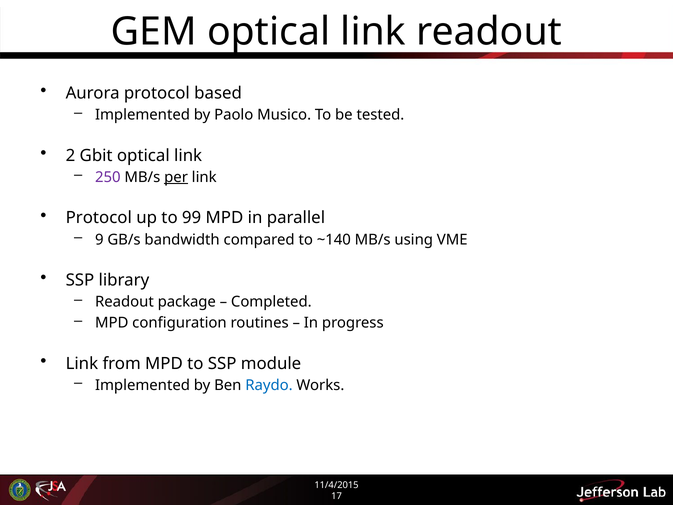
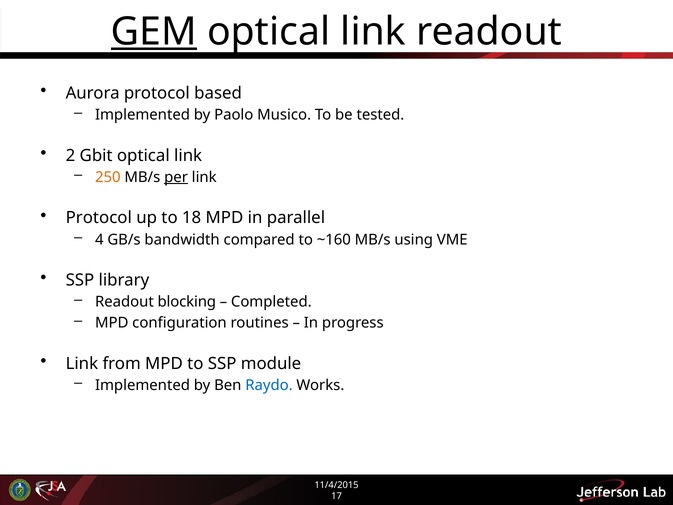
GEM underline: none -> present
250 colour: purple -> orange
99: 99 -> 18
9: 9 -> 4
~140: ~140 -> ~160
package: package -> blocking
